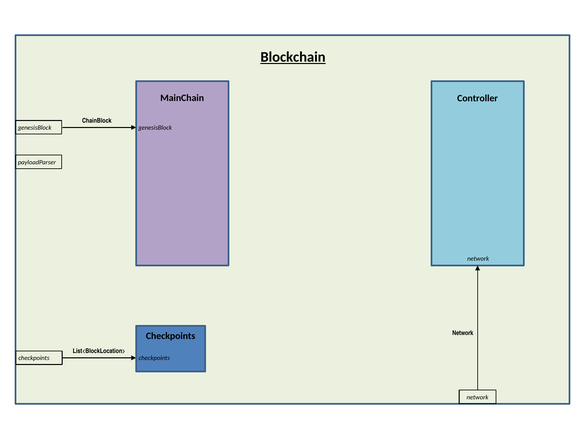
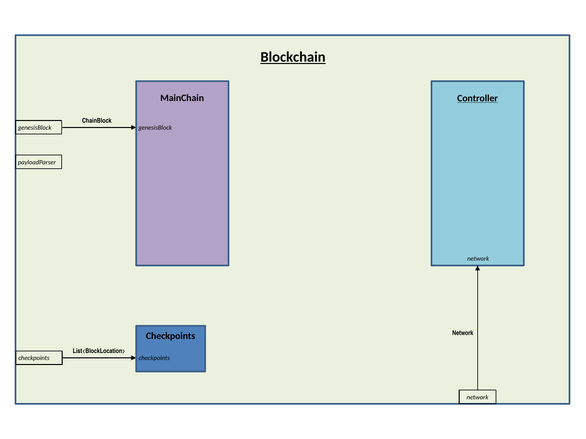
Controller underline: none -> present
